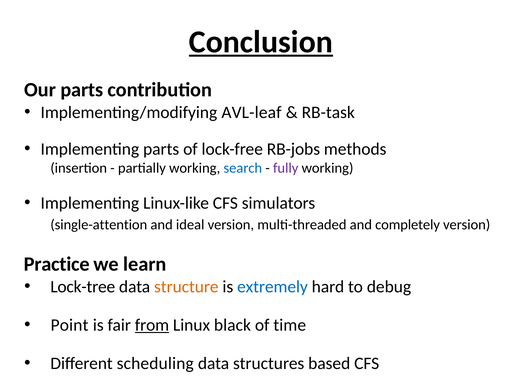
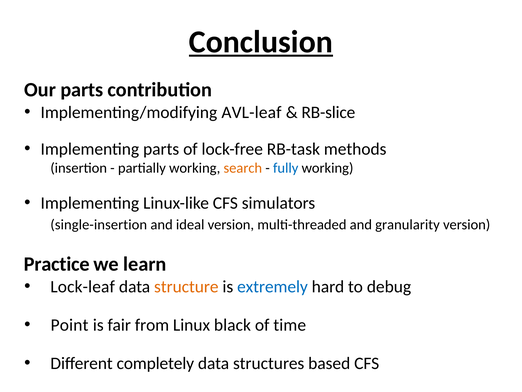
RB-task: RB-task -> RB-slice
RB-jobs: RB-jobs -> RB-task
search colour: blue -> orange
fully colour: purple -> blue
single-attention: single-attention -> single-insertion
completely: completely -> granularity
Lock-tree: Lock-tree -> Lock-leaf
from underline: present -> none
scheduling: scheduling -> completely
